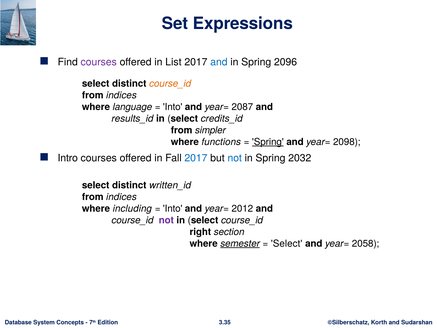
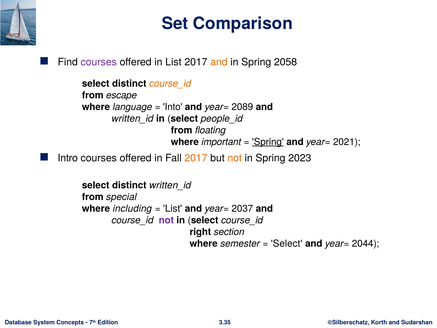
Expressions: Expressions -> Comparison
and at (219, 62) colour: blue -> orange
2096: 2096 -> 2058
indices at (121, 95): indices -> escape
2087: 2087 -> 2089
results_id at (132, 118): results_id -> written_id
credits_id: credits_id -> people_id
simpler: simpler -> floating
functions: functions -> important
2098: 2098 -> 2021
2017 at (196, 158) colour: blue -> orange
not at (235, 158) colour: blue -> orange
2032: 2032 -> 2023
indices at (121, 197): indices -> special
Into at (173, 208): Into -> List
2012: 2012 -> 2037
semester underline: present -> none
2058: 2058 -> 2044
